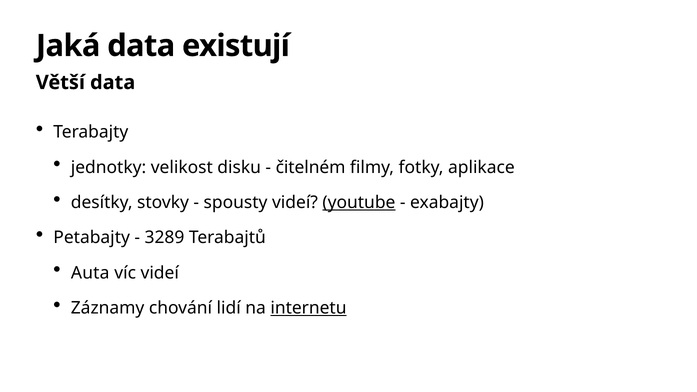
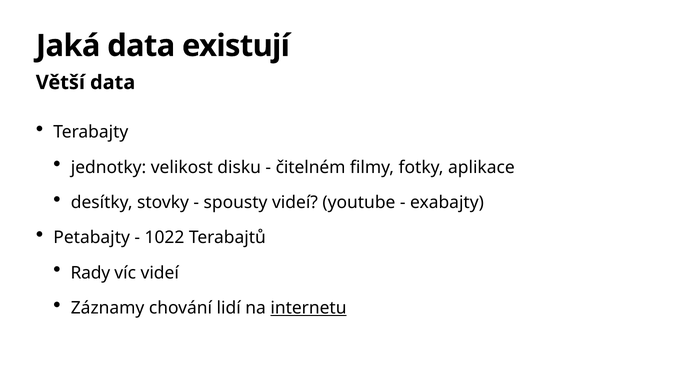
youtube underline: present -> none
3289: 3289 -> 1022
Auta: Auta -> Rady
